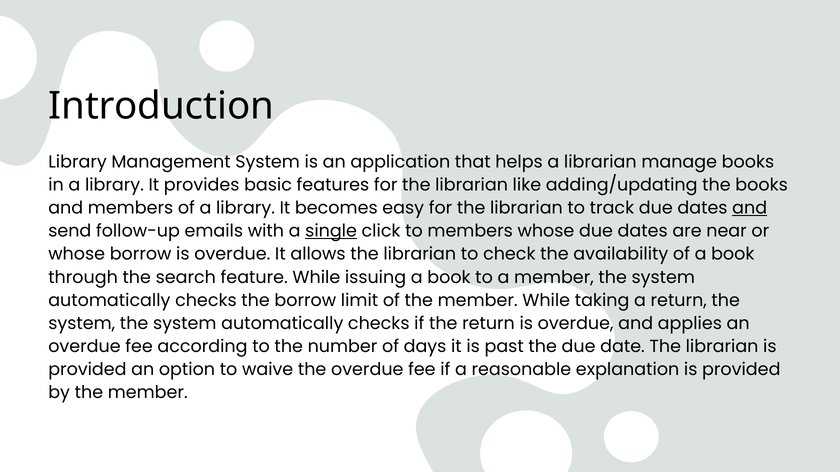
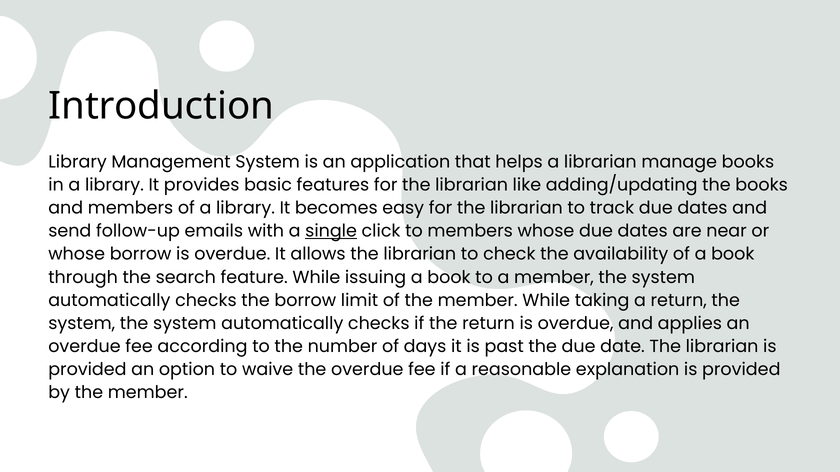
and at (750, 208) underline: present -> none
